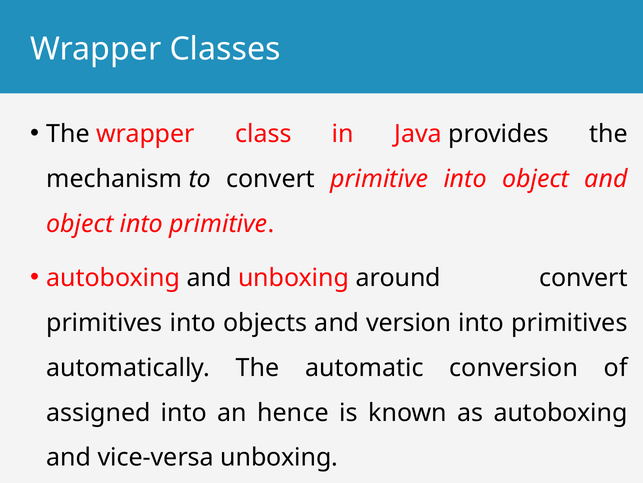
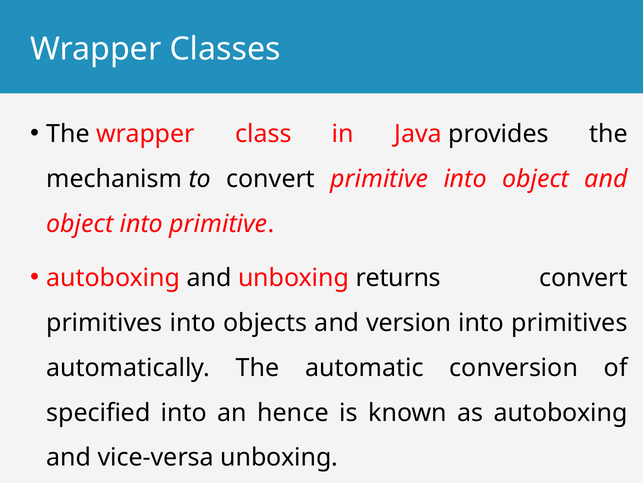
around: around -> returns
assigned: assigned -> specified
